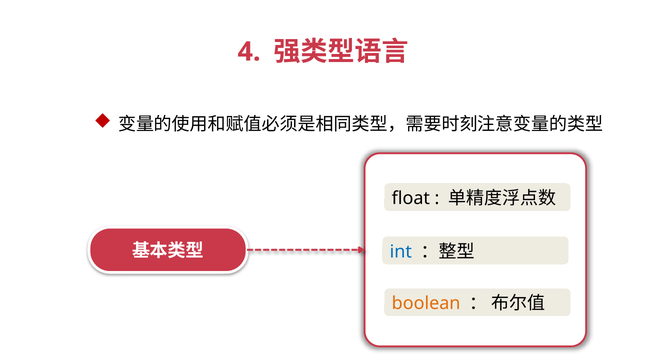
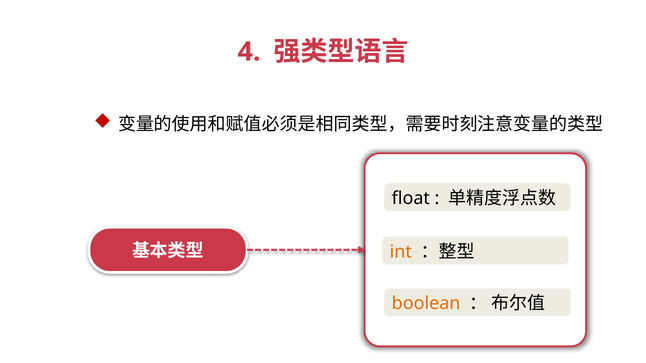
int colour: blue -> orange
